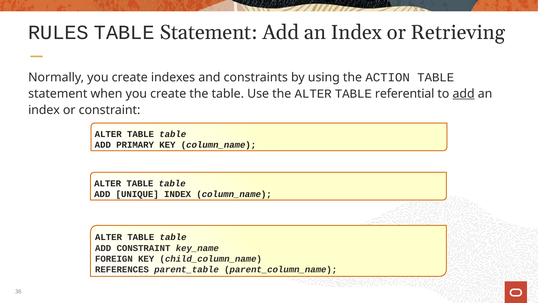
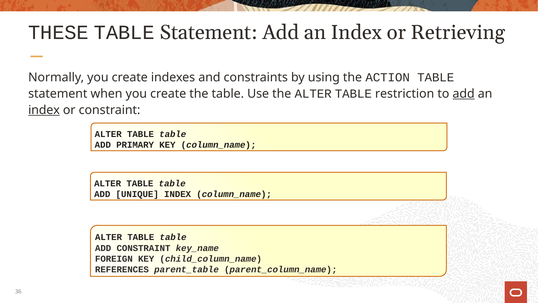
RULES: RULES -> THESE
referential: referential -> restriction
index at (44, 110) underline: none -> present
